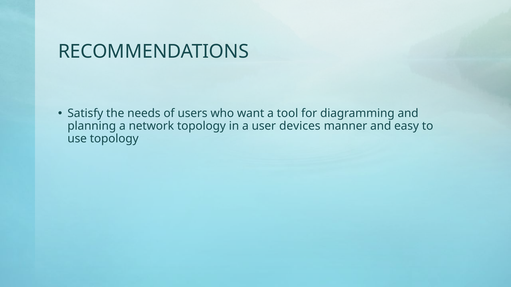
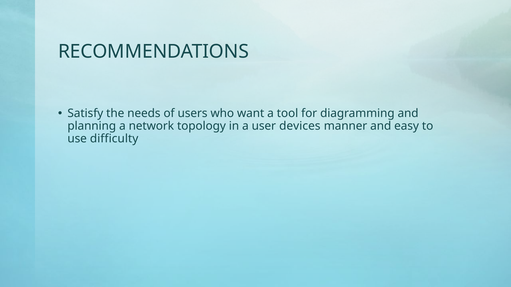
use topology: topology -> difficulty
